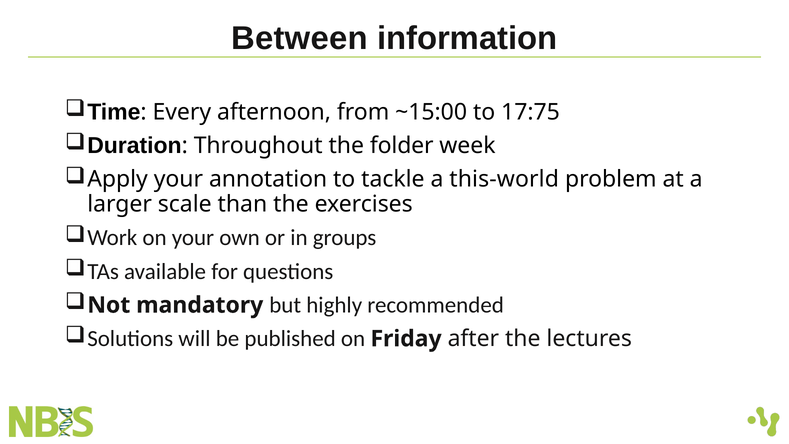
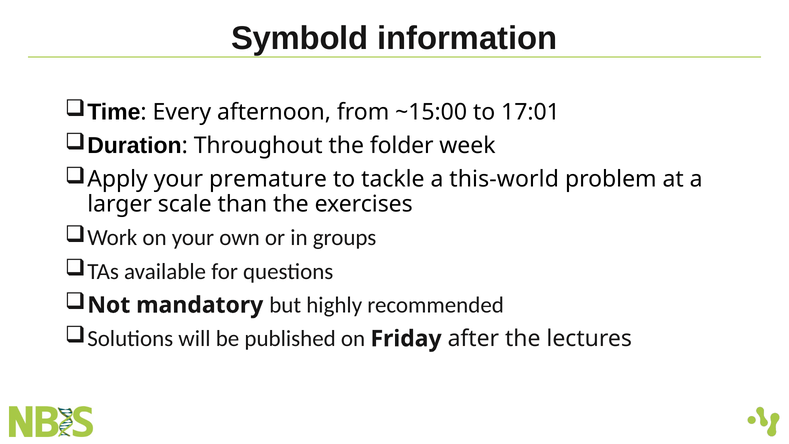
Between: Between -> Symbold
17:75: 17:75 -> 17:01
annotation: annotation -> premature
